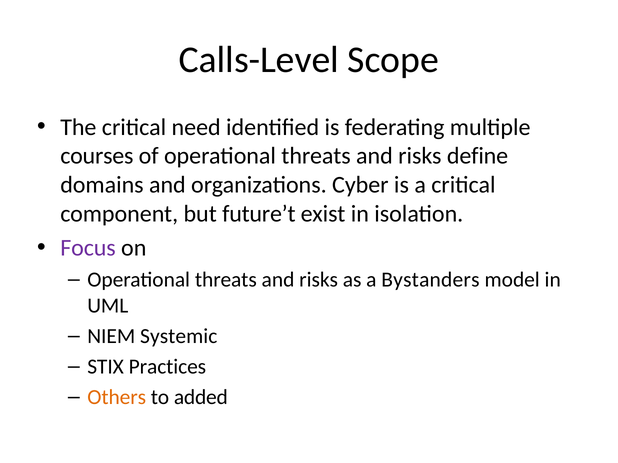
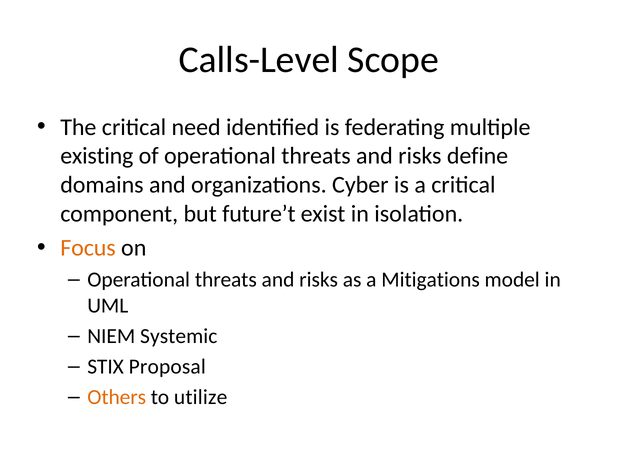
courses: courses -> existing
Focus colour: purple -> orange
Bystanders: Bystanders -> Mitigations
Practices: Practices -> Proposal
added: added -> utilize
